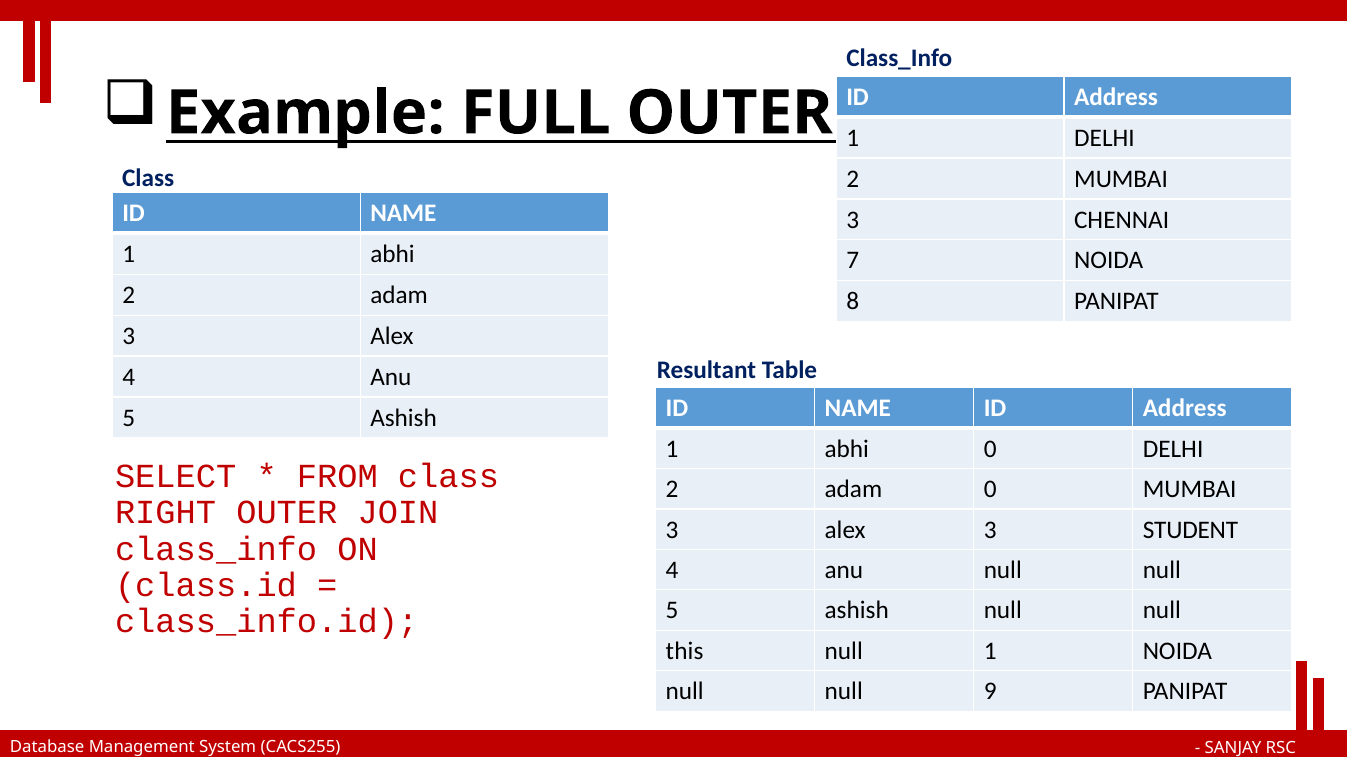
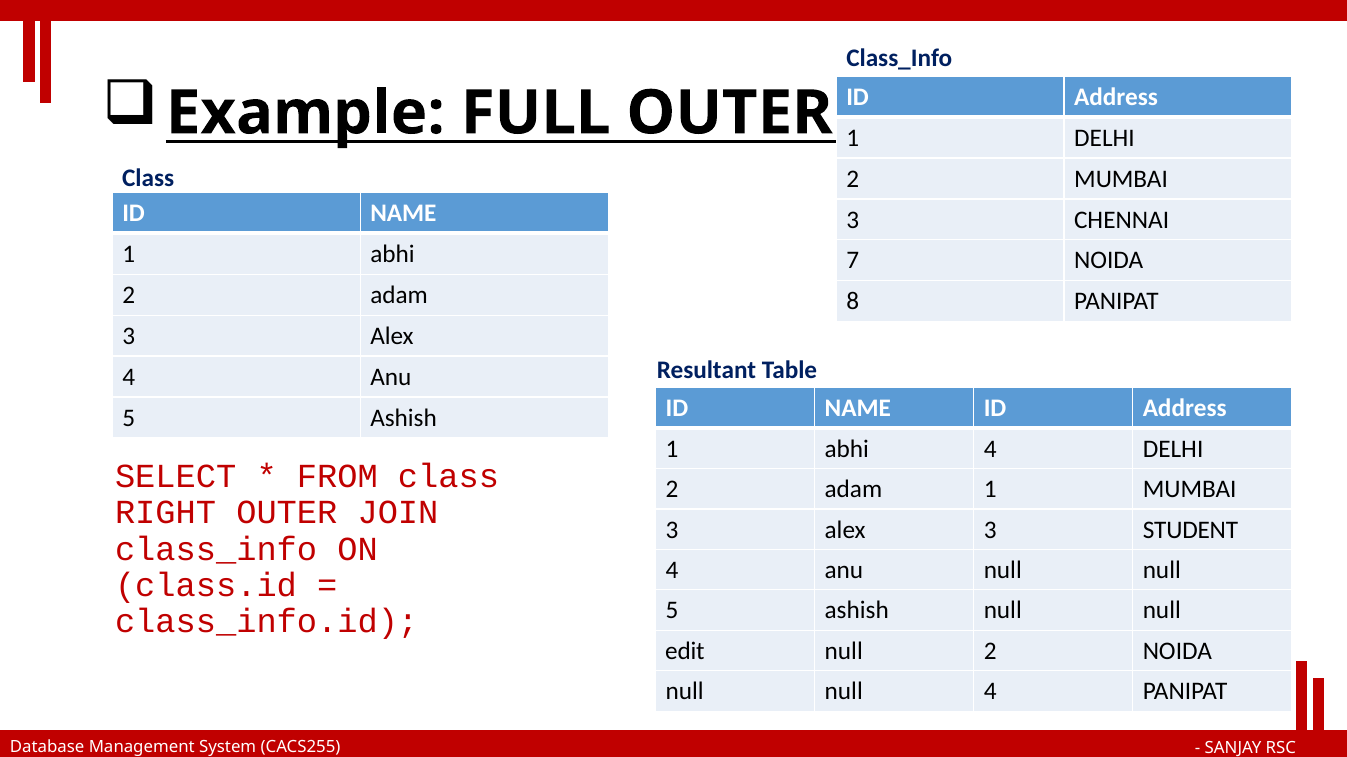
abhi 0: 0 -> 4
adam 0: 0 -> 1
this: this -> edit
null 1: 1 -> 2
null 9: 9 -> 4
